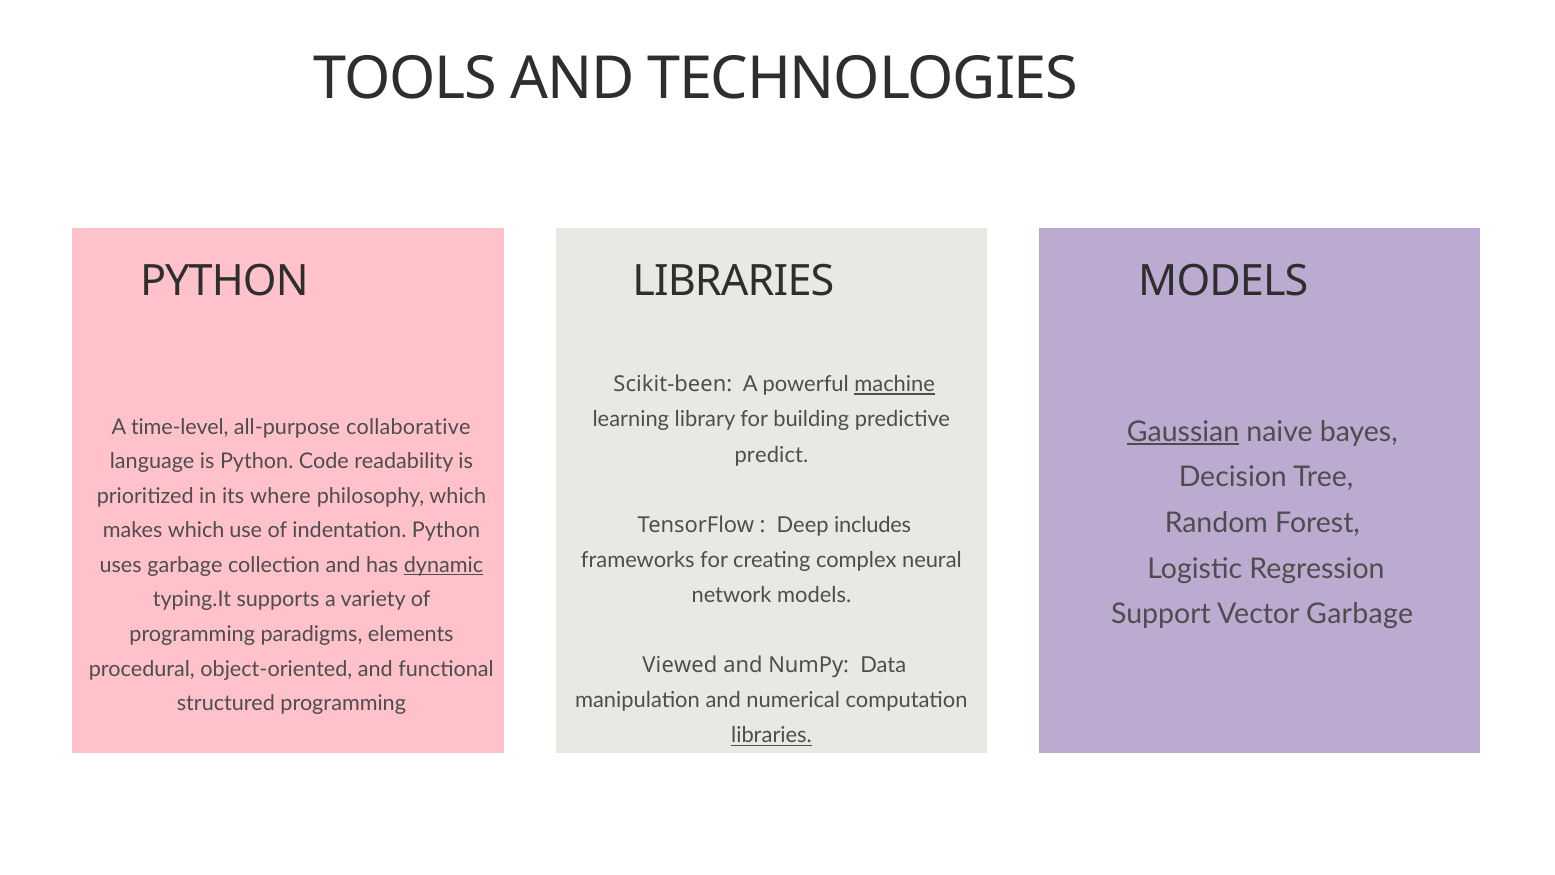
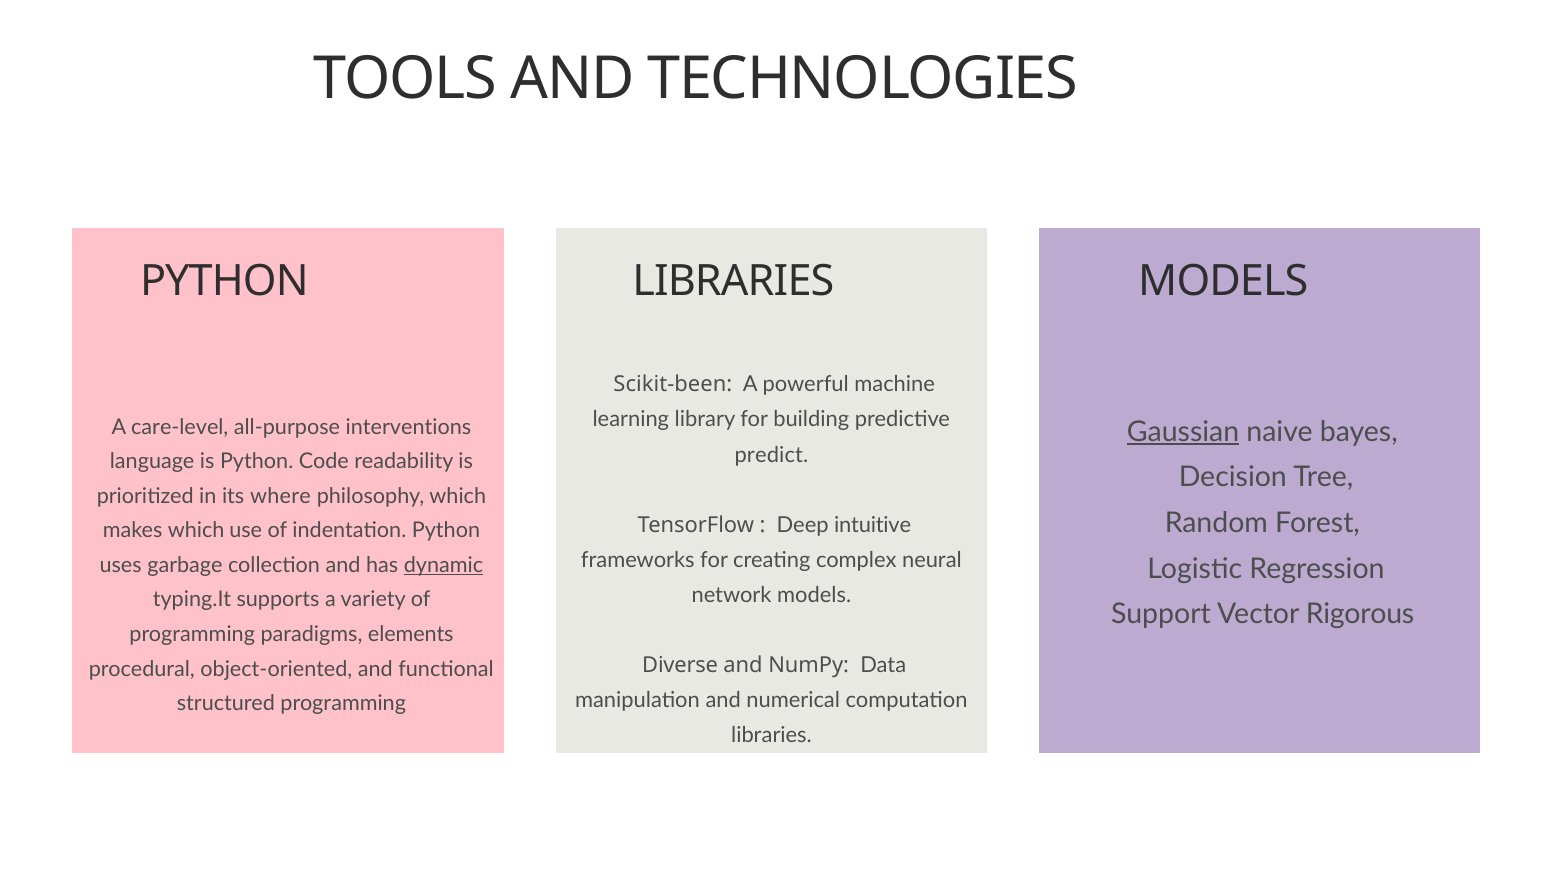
machine underline: present -> none
time-level: time-level -> care-level
collaborative: collaborative -> interventions
includes: includes -> intuitive
Vector Garbage: Garbage -> Rigorous
Viewed: Viewed -> Diverse
libraries at (771, 735) underline: present -> none
